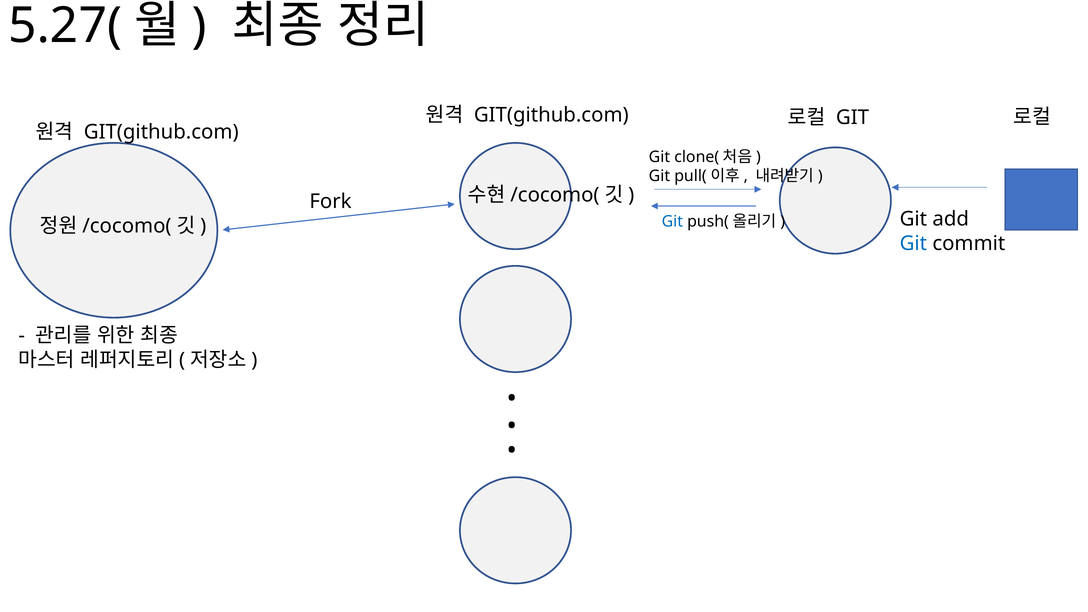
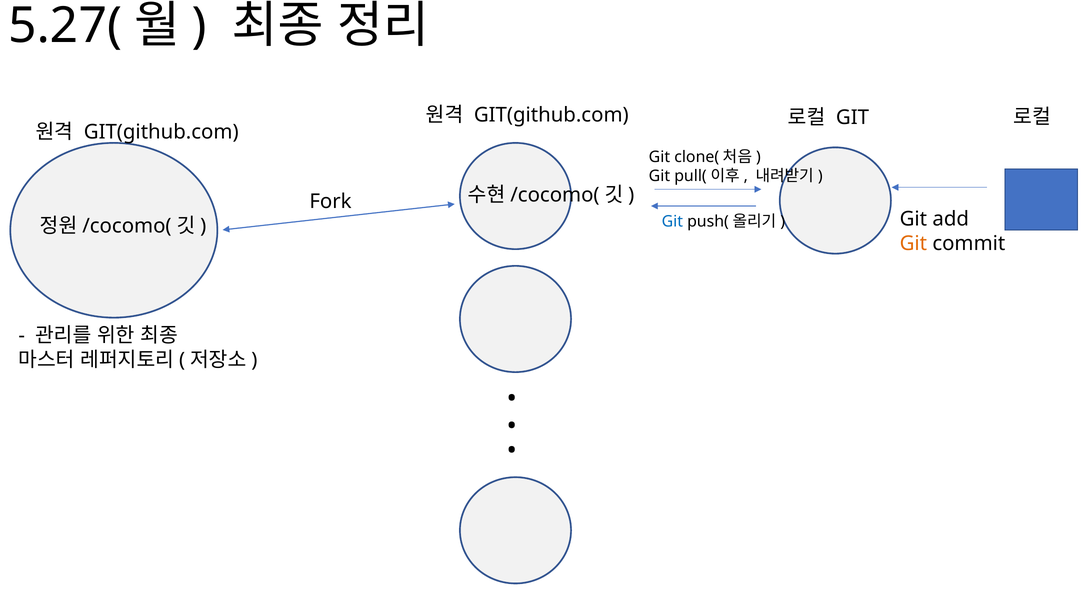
Git at (913, 243) colour: blue -> orange
